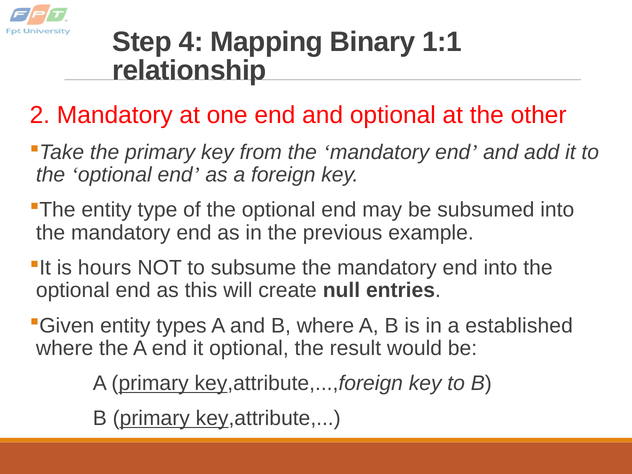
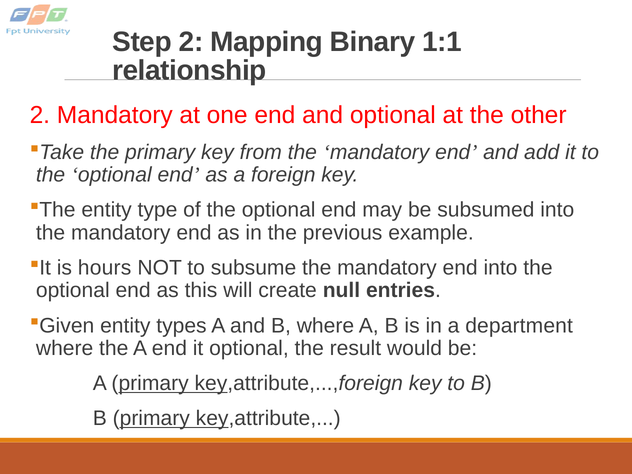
Step 4: 4 -> 2
established: established -> department
